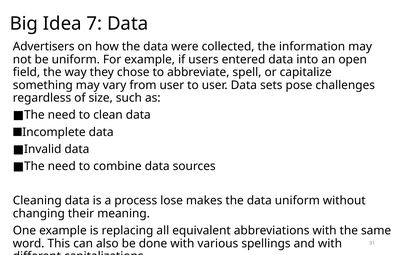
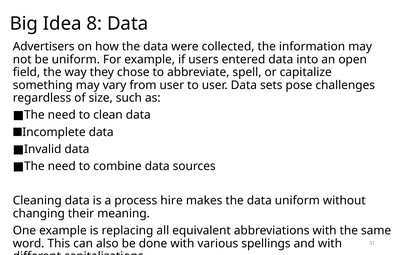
7: 7 -> 8
lose: lose -> hire
